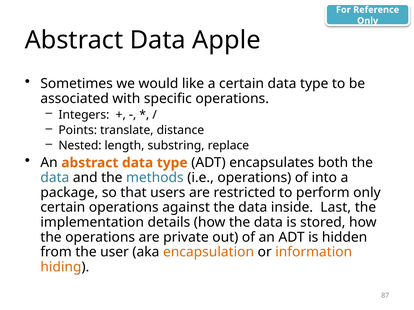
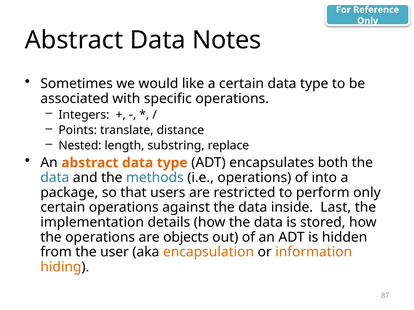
Apple: Apple -> Notes
private: private -> objects
